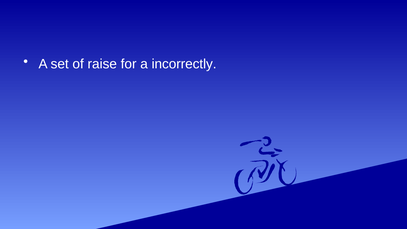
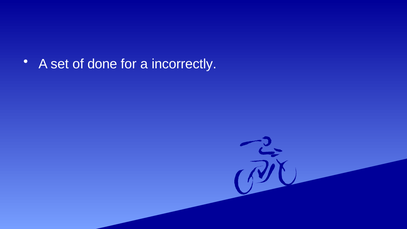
raise: raise -> done
